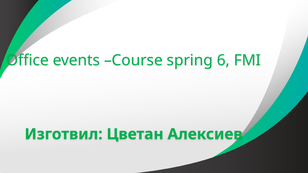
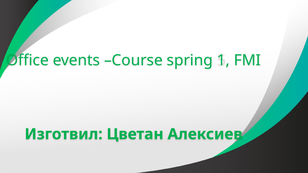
6: 6 -> 1
